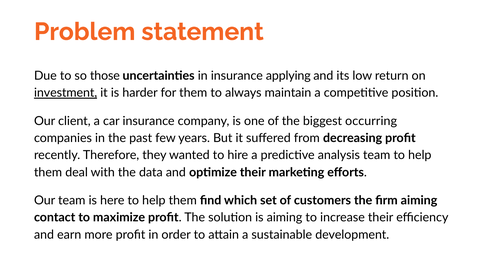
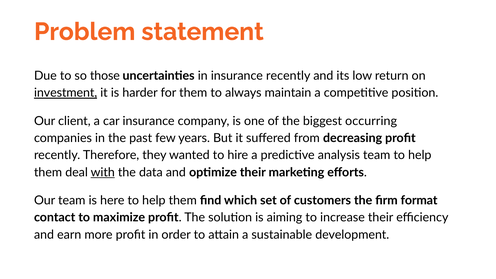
insurance applying: applying -> recently
with underline: none -> present
firm aiming: aiming -> format
